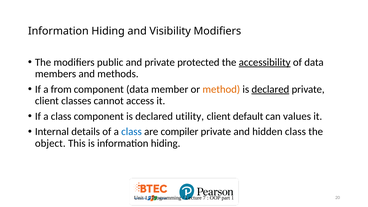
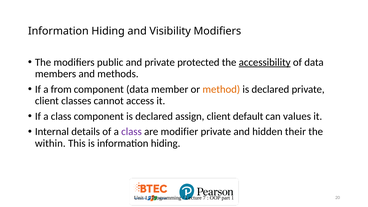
declared at (270, 89) underline: present -> none
utility: utility -> assign
class at (132, 132) colour: blue -> purple
compiler: compiler -> modifier
hidden class: class -> their
object: object -> within
